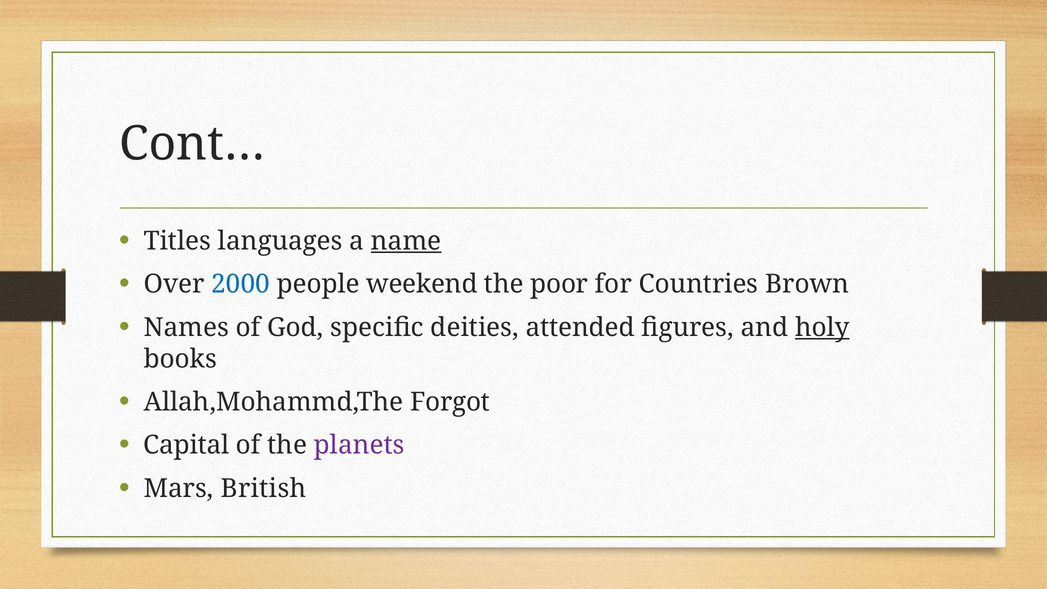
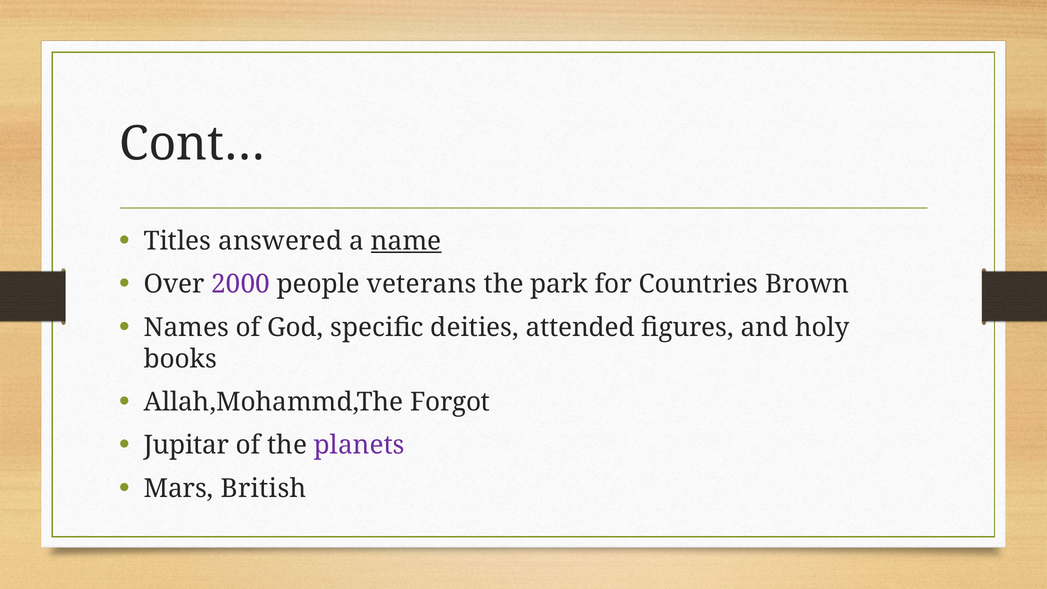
languages: languages -> answered
2000 colour: blue -> purple
weekend: weekend -> veterans
poor: poor -> park
holy underline: present -> none
Capital: Capital -> Jupitar
